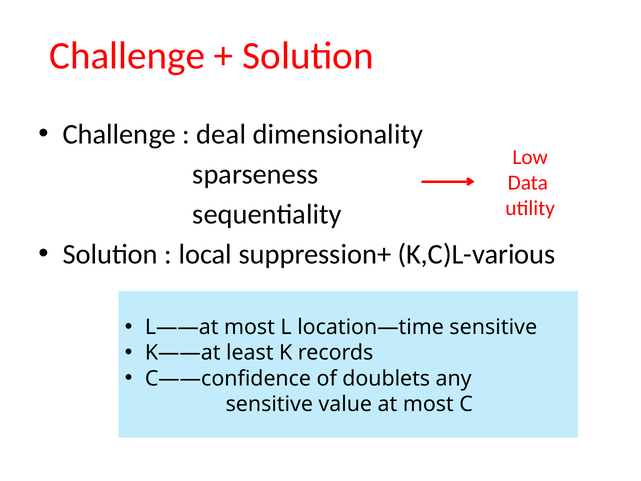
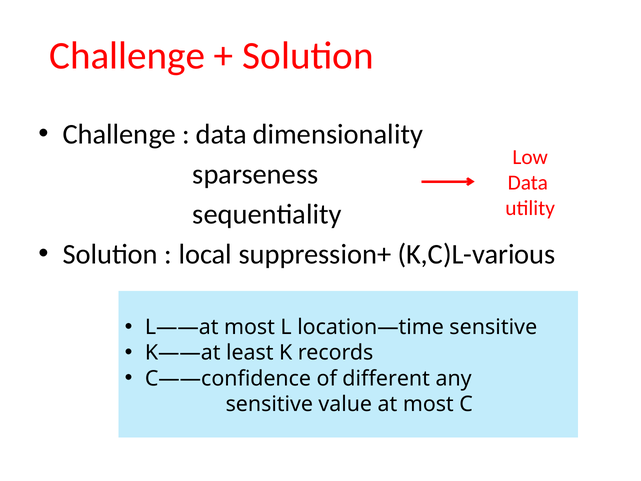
deal at (221, 134): deal -> data
doublets: doublets -> different
